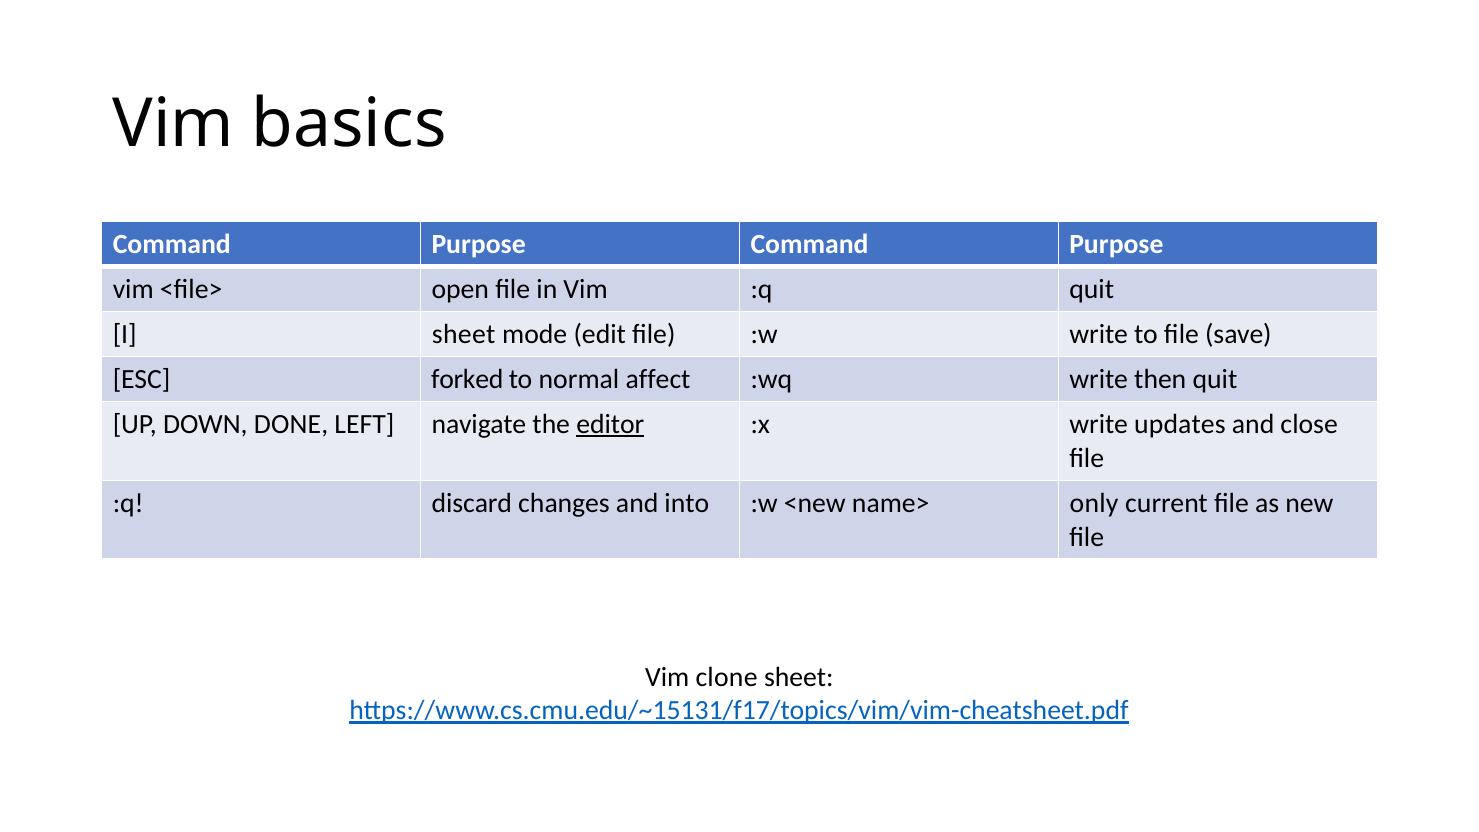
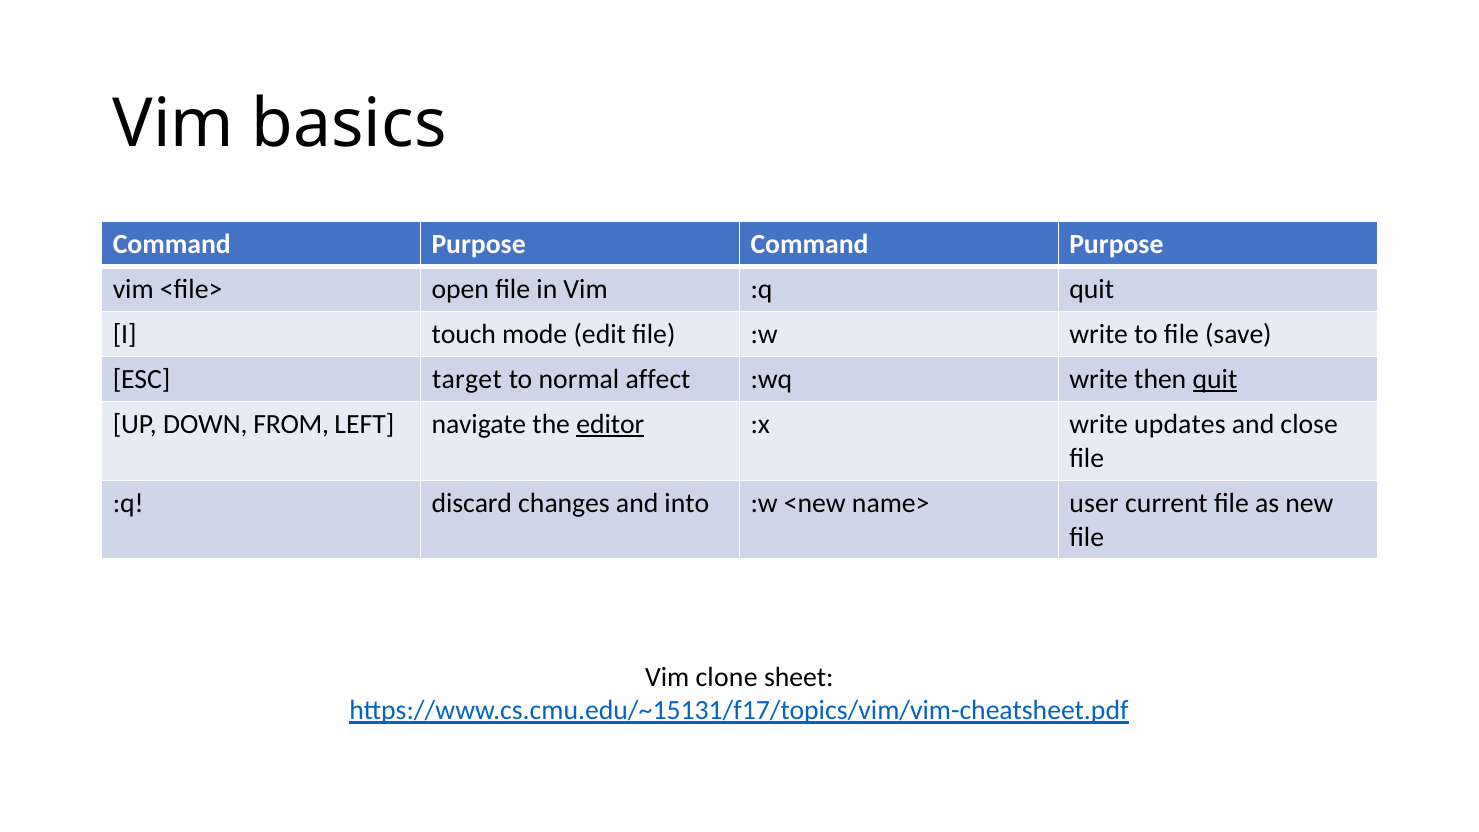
I sheet: sheet -> touch
forked: forked -> target
quit at (1215, 379) underline: none -> present
DONE: DONE -> FROM
only: only -> user
